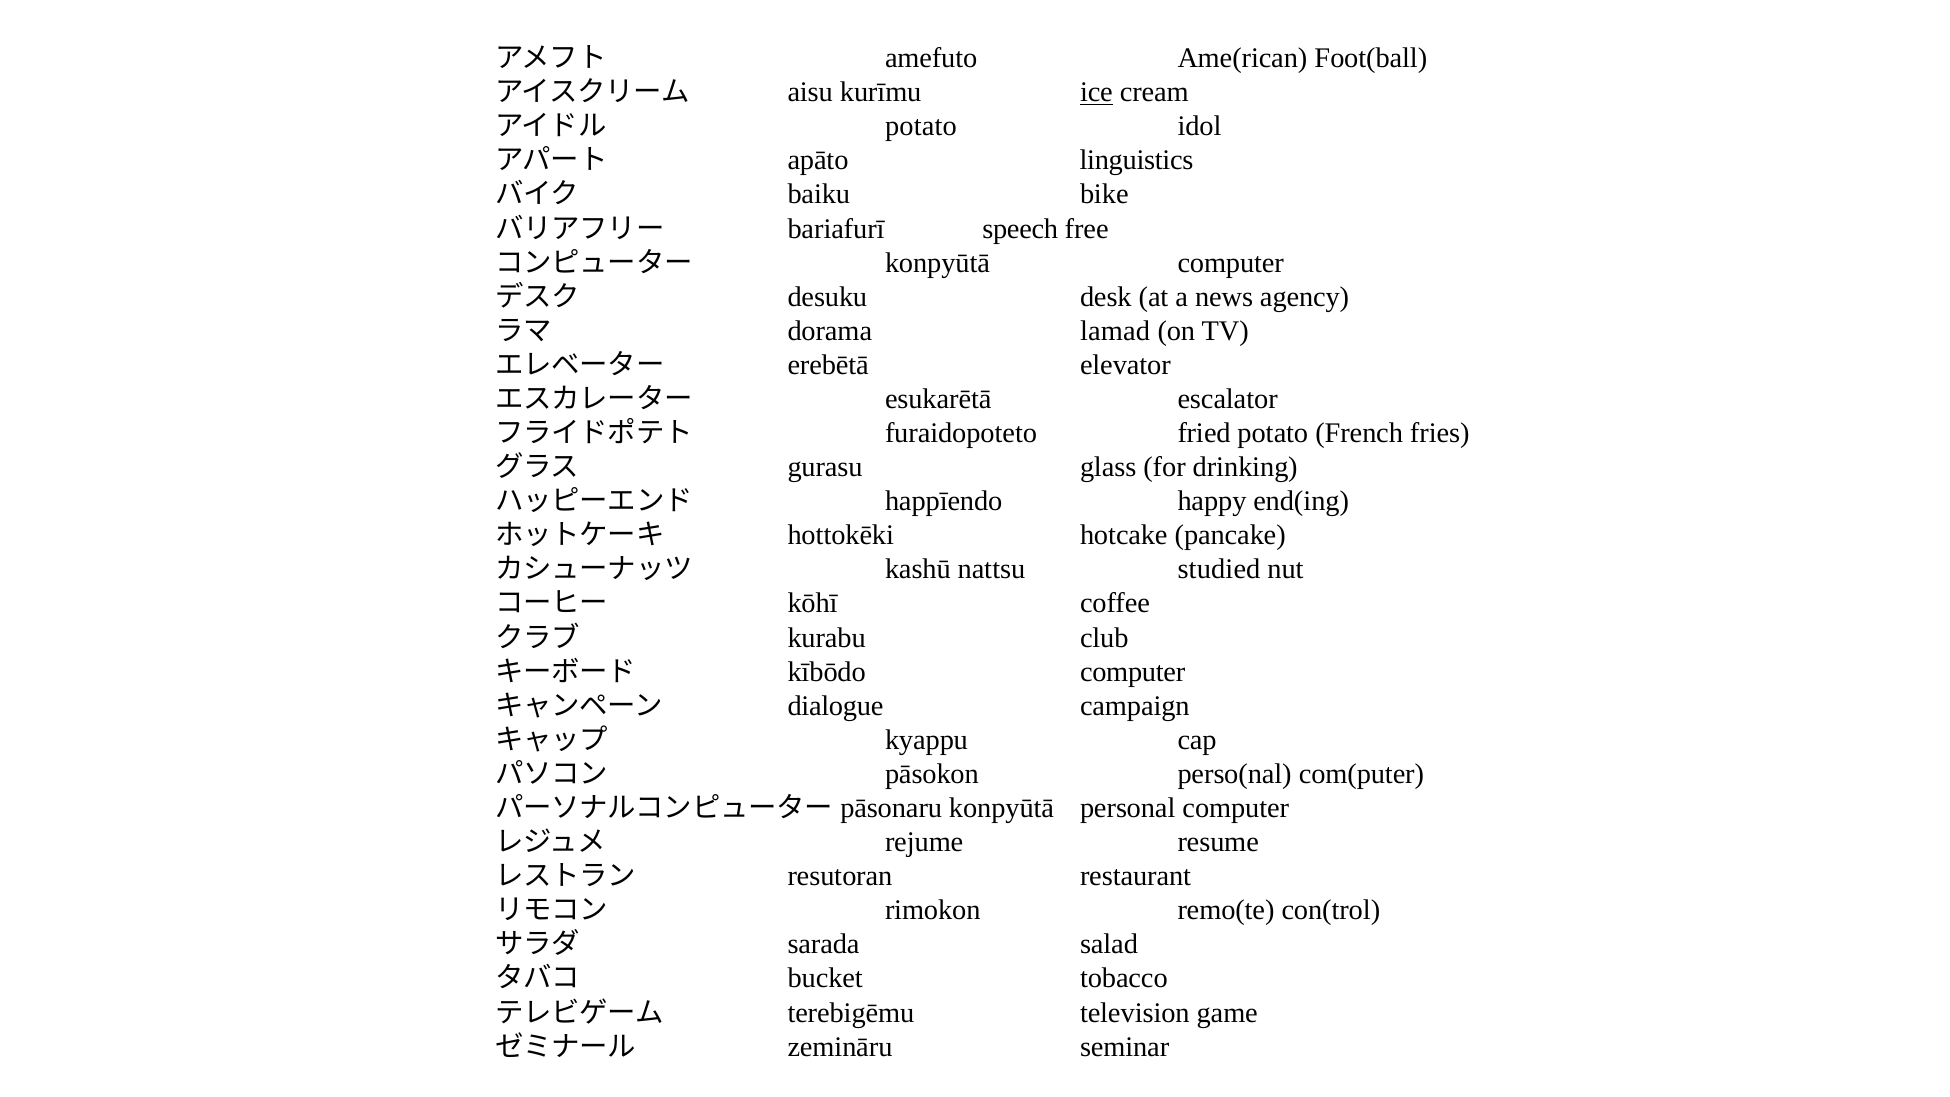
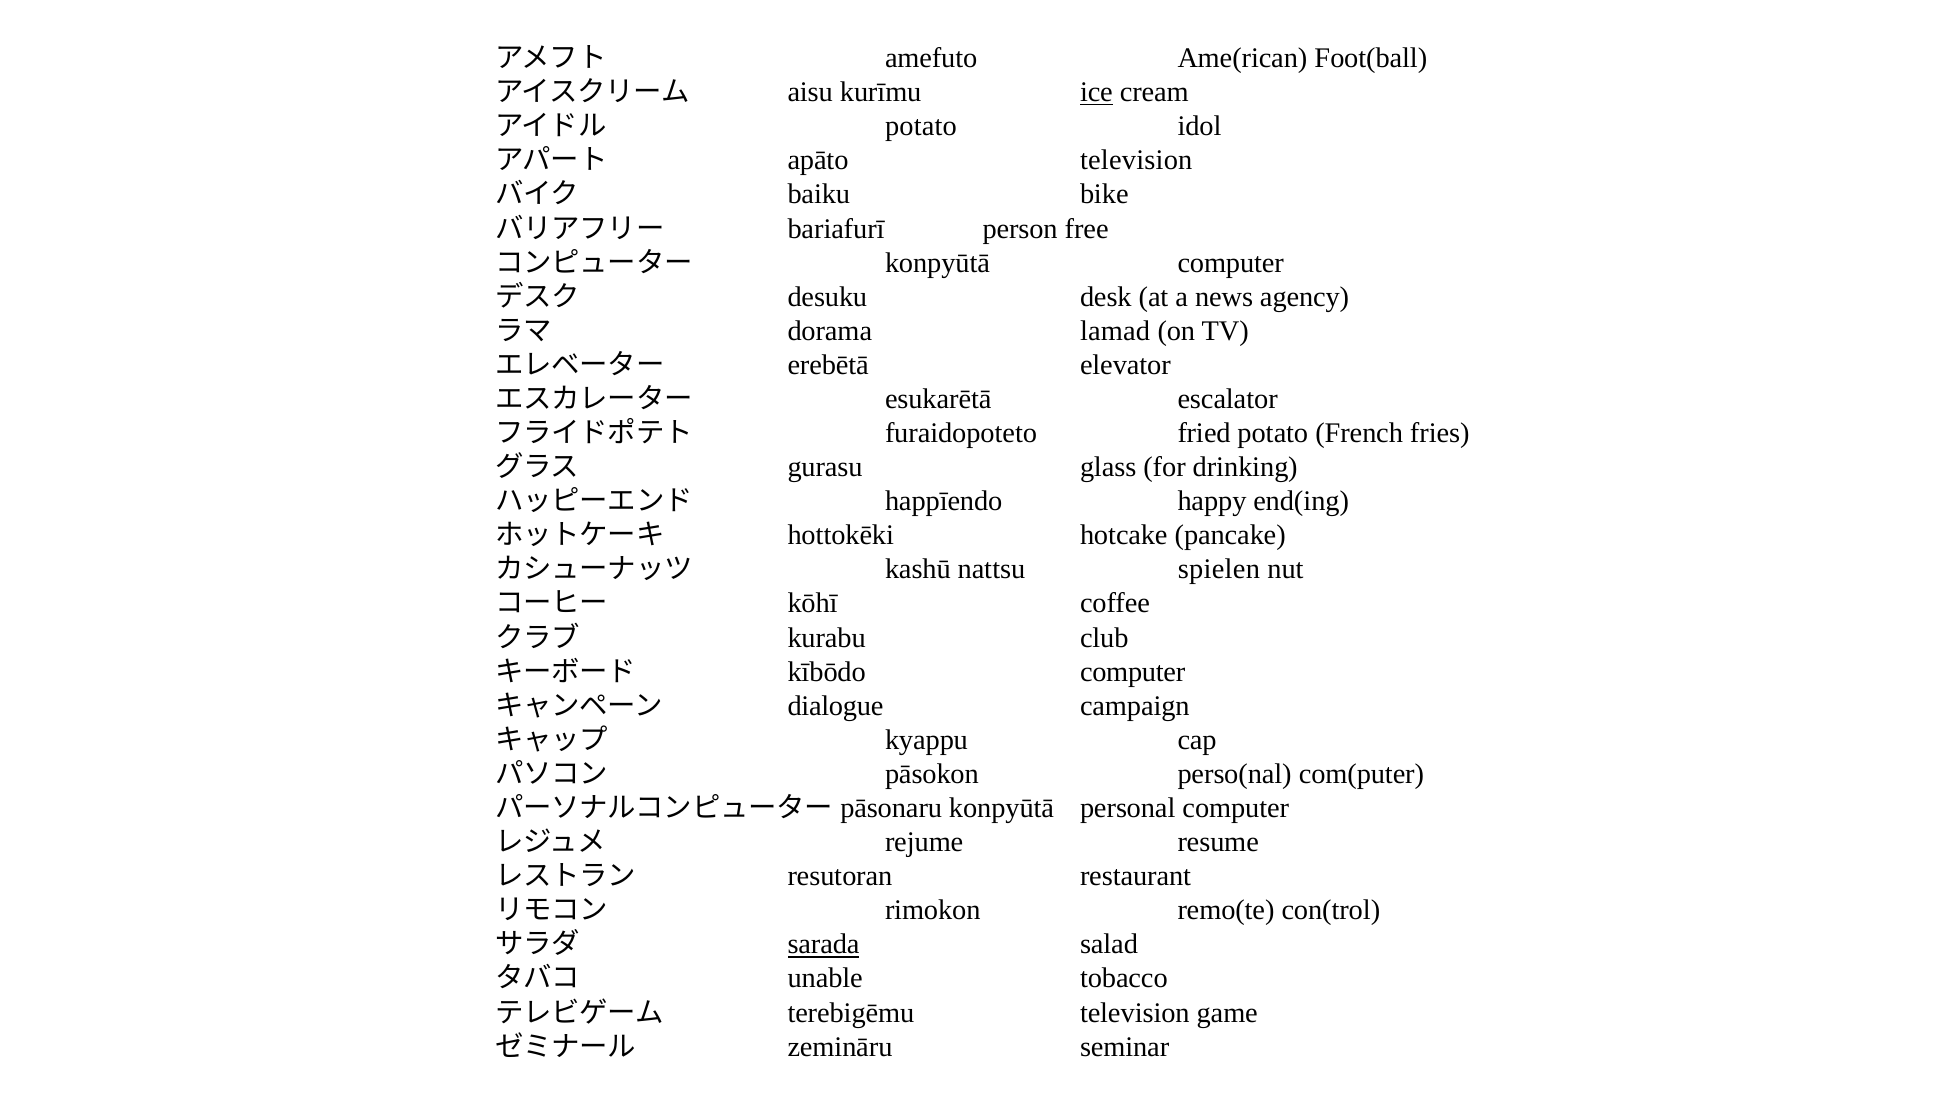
apāto linguistics: linguistics -> television
speech: speech -> person
studied: studied -> spielen
sarada underline: none -> present
bucket: bucket -> unable
